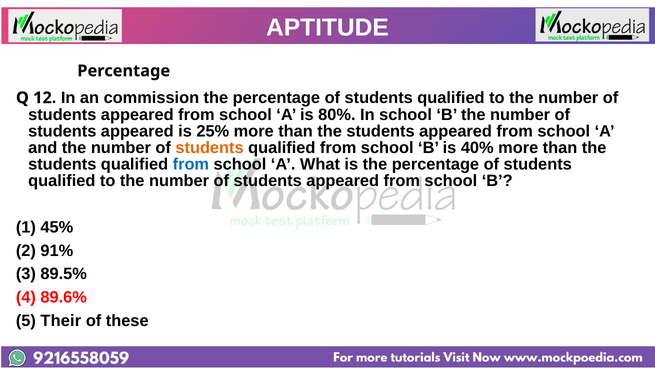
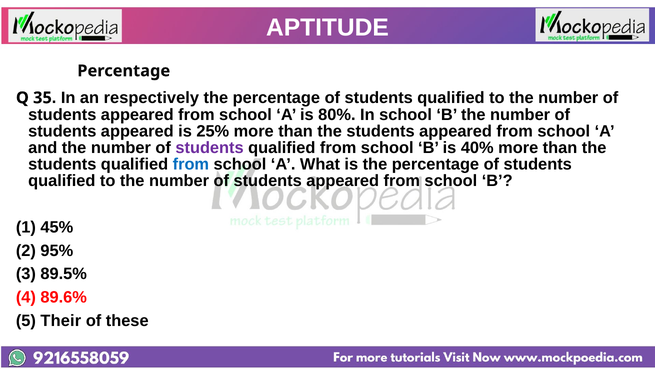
12: 12 -> 35
commission: commission -> respectively
students at (210, 148) colour: orange -> purple
91%: 91% -> 95%
